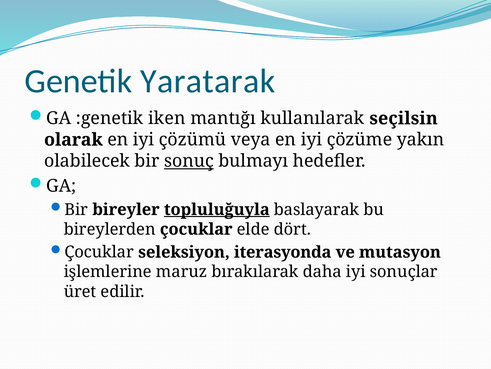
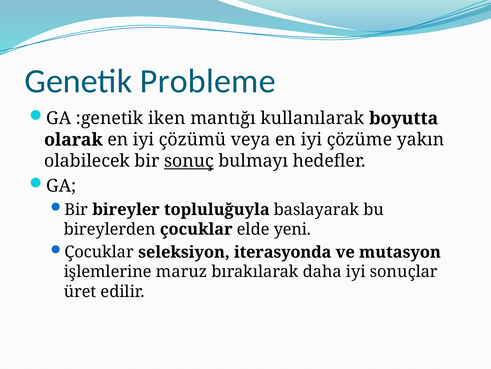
Yaratarak: Yaratarak -> Probleme
seçilsin: seçilsin -> boyutta
topluluğuyla underline: present -> none
dört: dört -> yeni
